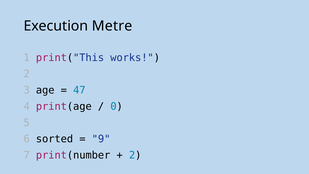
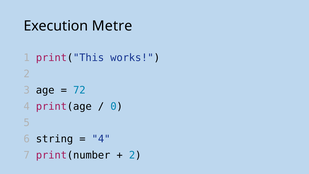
47: 47 -> 72
sorted: sorted -> string
9 at (101, 139): 9 -> 4
